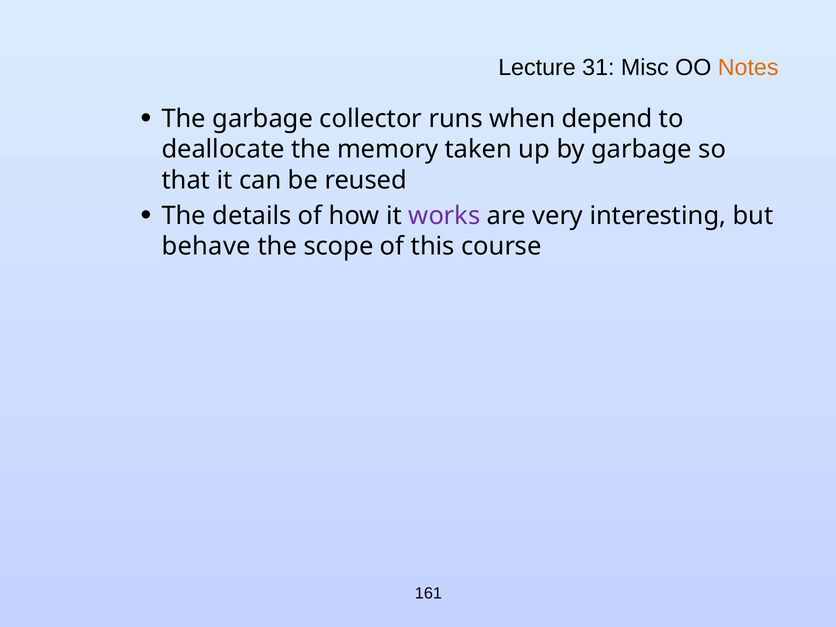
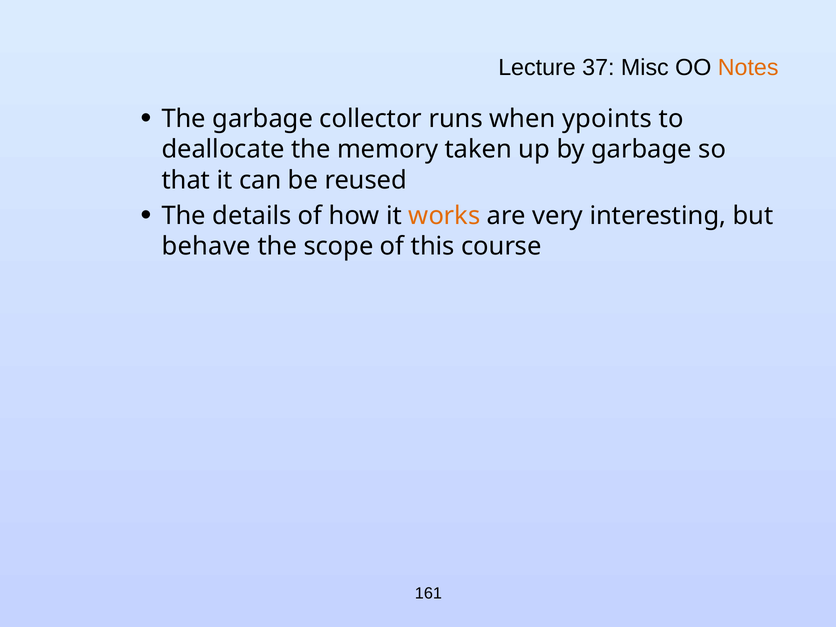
31: 31 -> 37
depend: depend -> ypoints
works colour: purple -> orange
